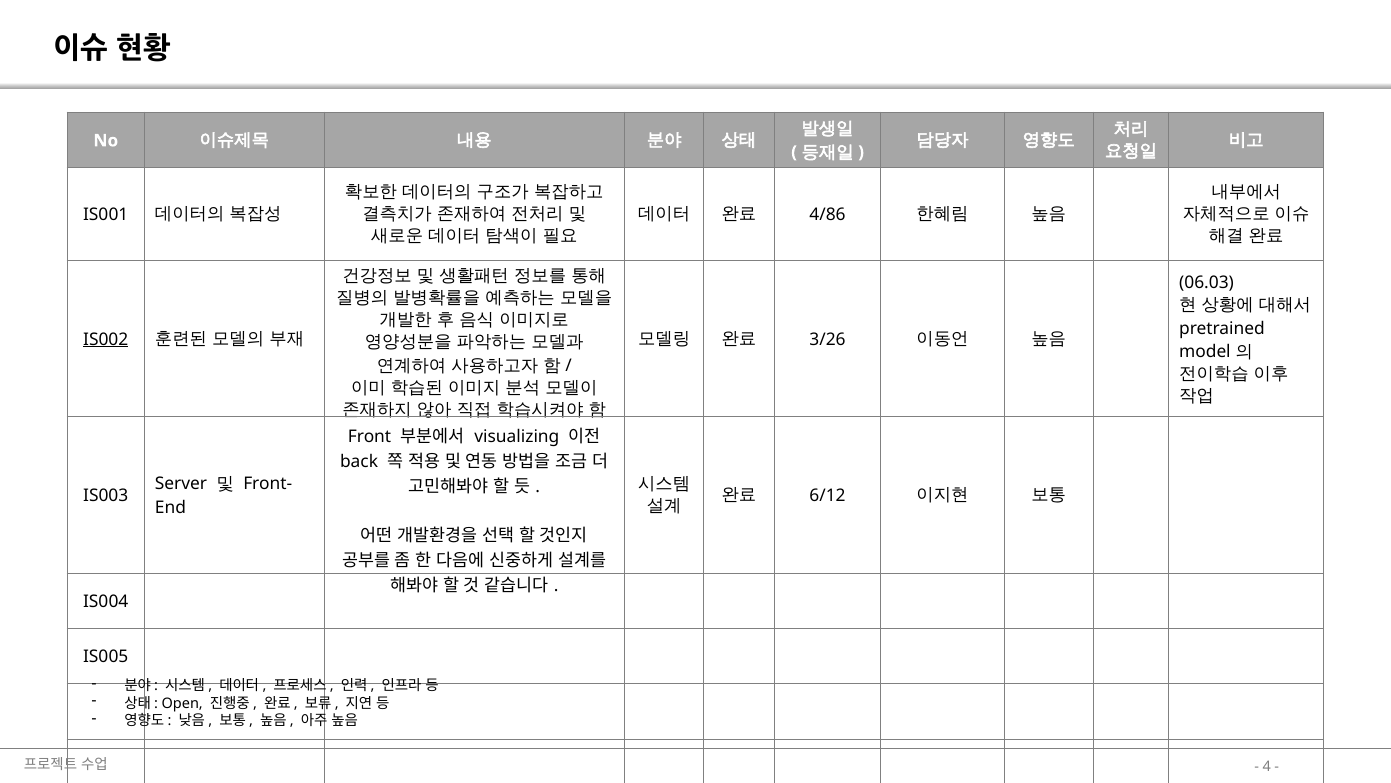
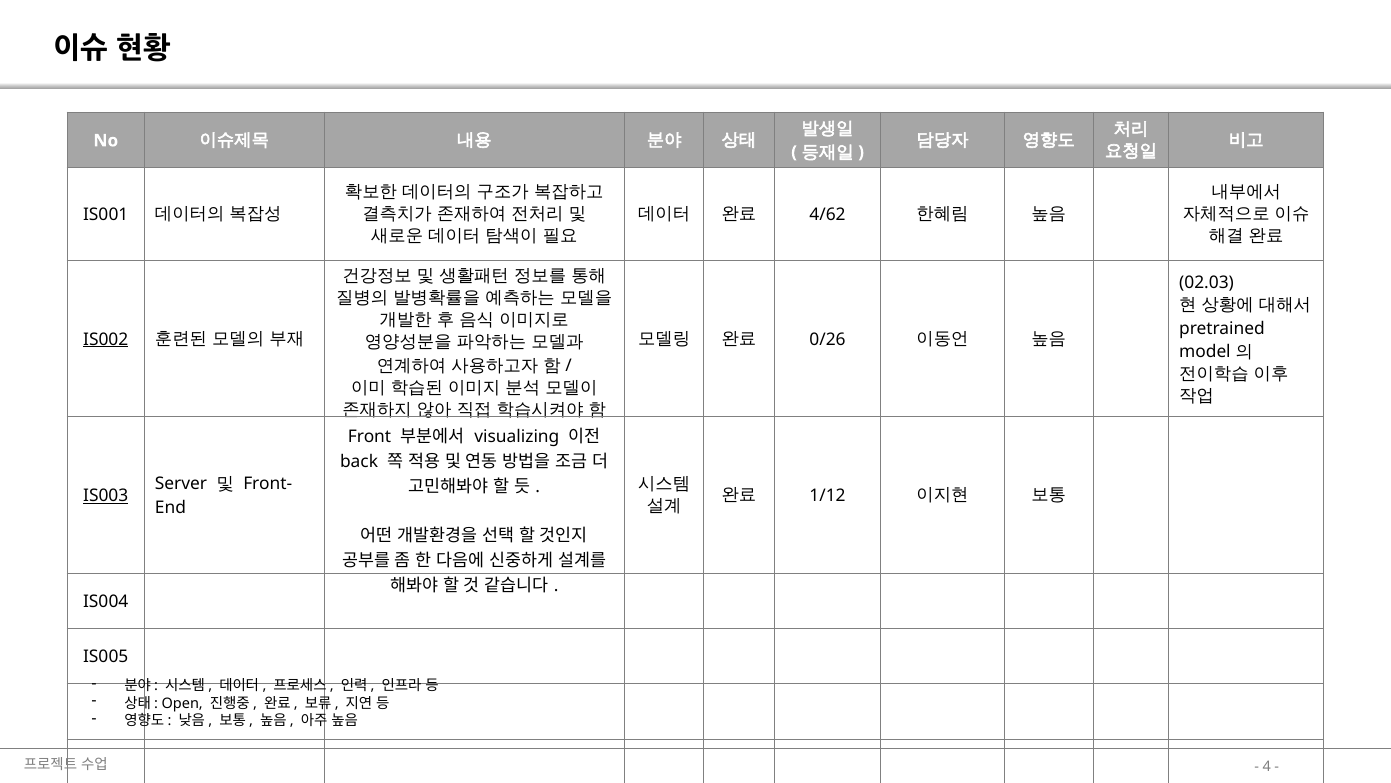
4/86: 4/86 -> 4/62
06.03: 06.03 -> 02.03
3/26: 3/26 -> 0/26
6/12: 6/12 -> 1/12
IS003 underline: none -> present
